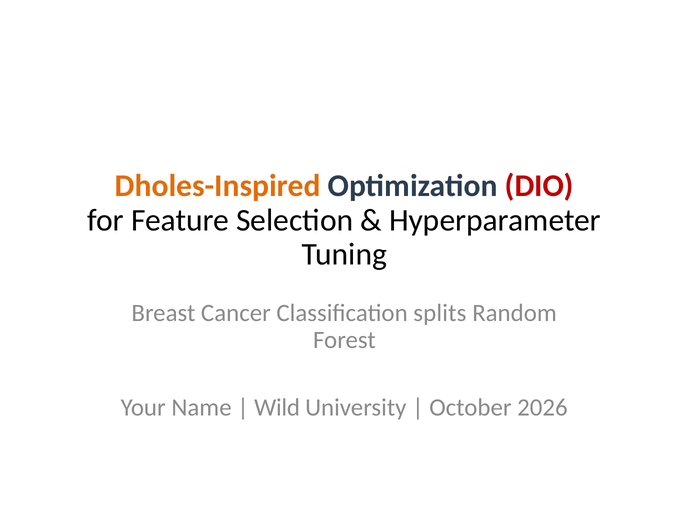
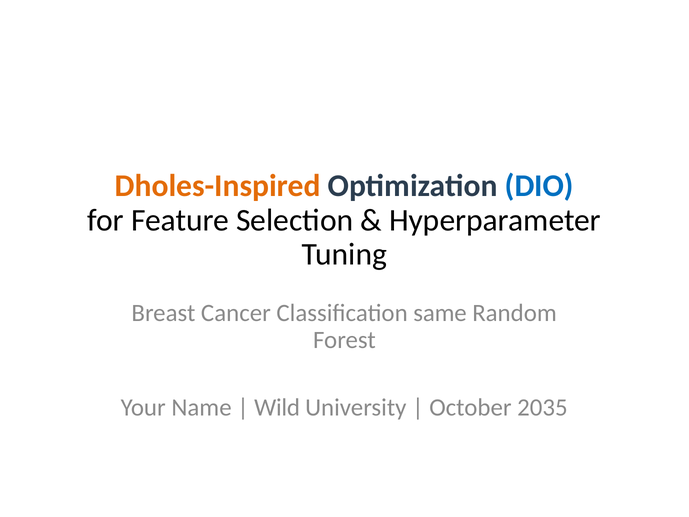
DIO colour: red -> blue
splits: splits -> same
2026: 2026 -> 2035
